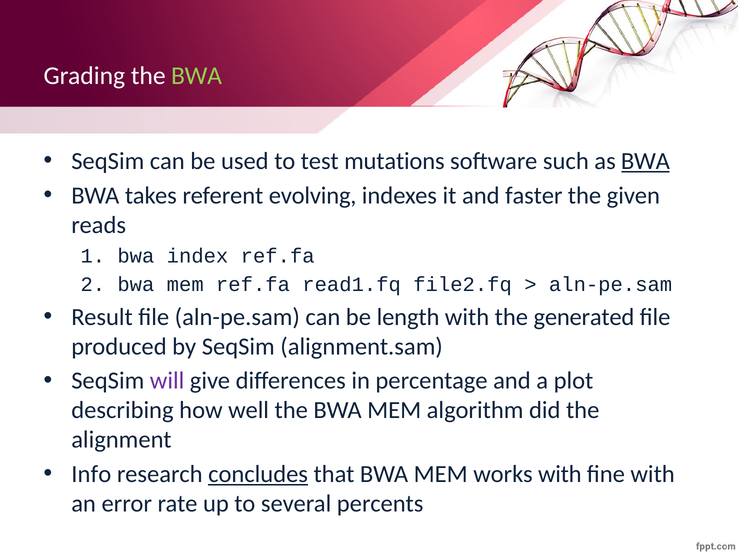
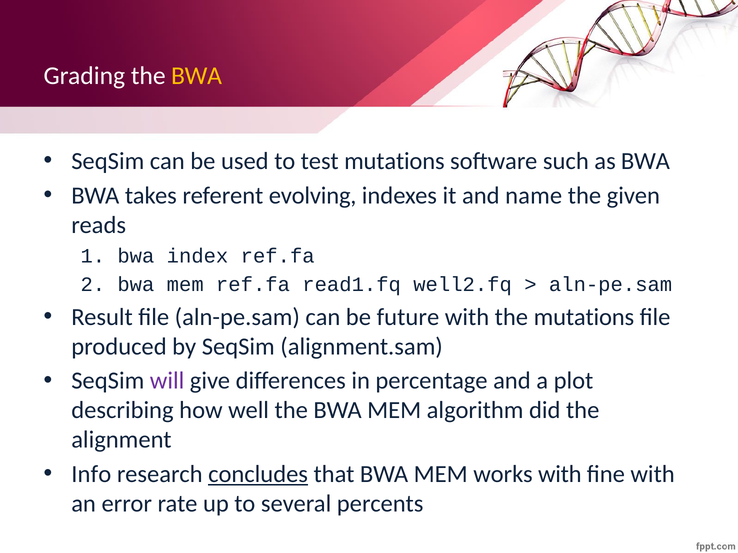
BWA at (197, 76) colour: light green -> yellow
BWA at (645, 161) underline: present -> none
faster: faster -> name
file2.fq: file2.fq -> well2.fq
length: length -> future
the generated: generated -> mutations
